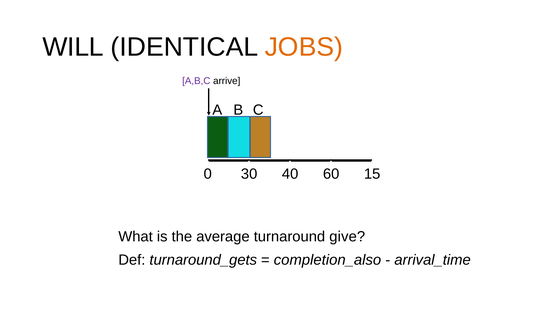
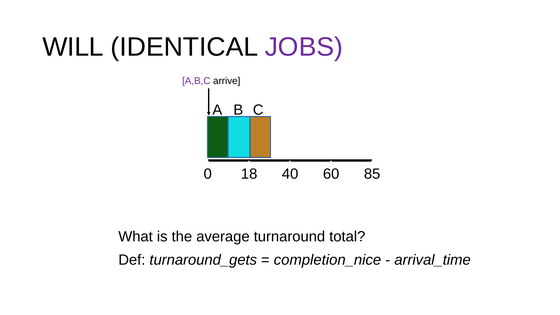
JOBS colour: orange -> purple
30: 30 -> 18
15: 15 -> 85
give: give -> total
completion_also: completion_also -> completion_nice
